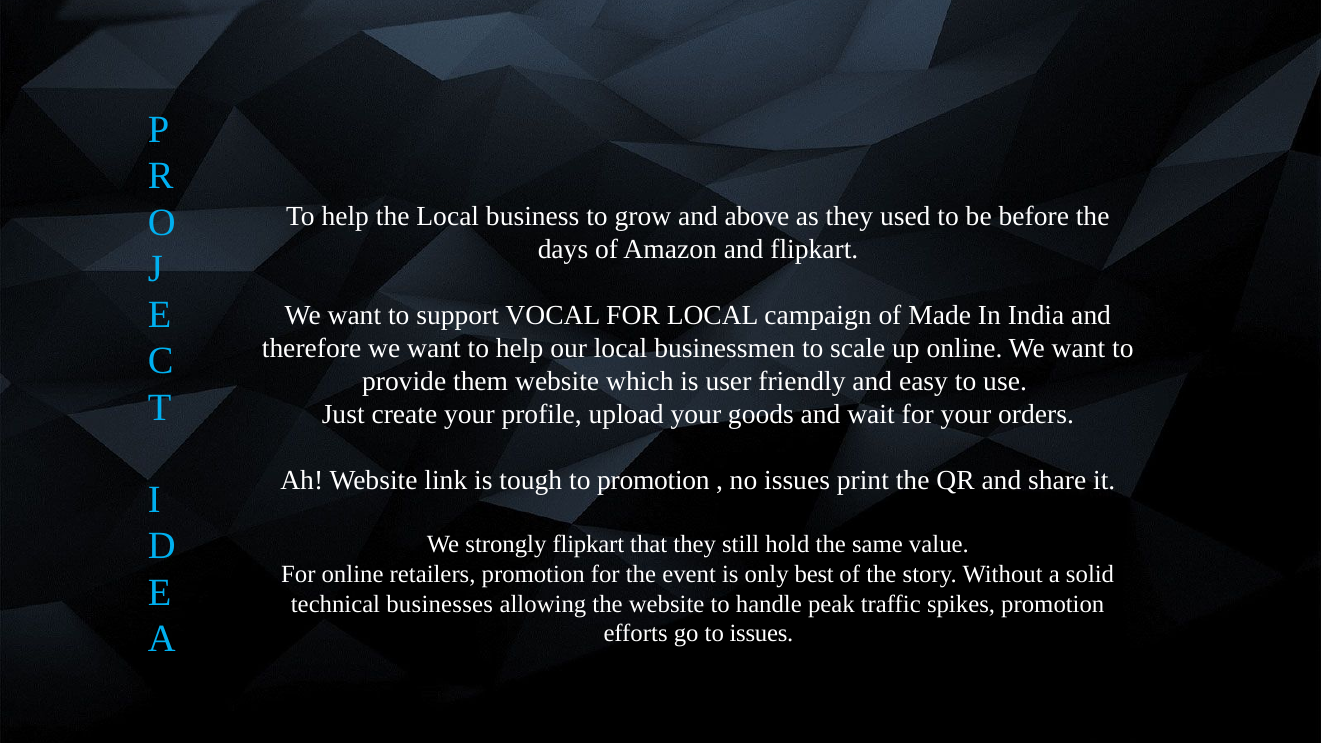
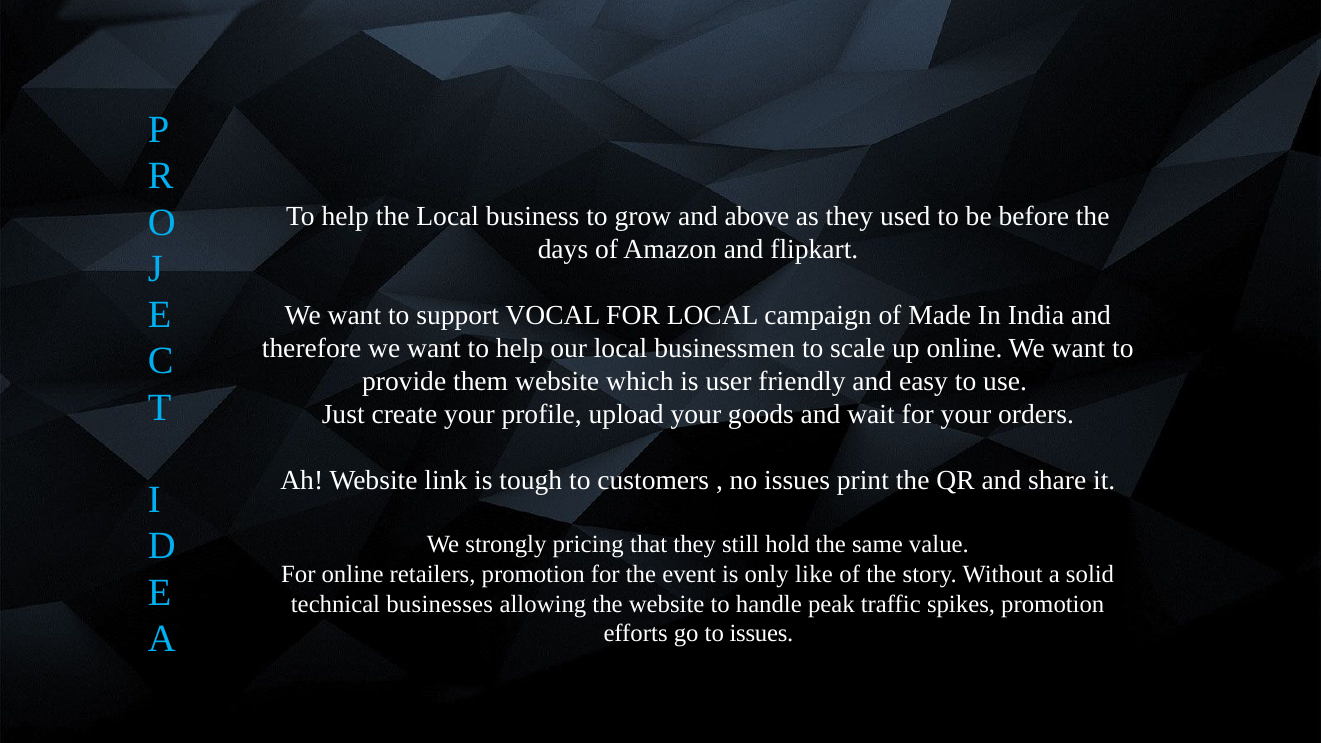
to promotion: promotion -> customers
strongly flipkart: flipkart -> pricing
best: best -> like
